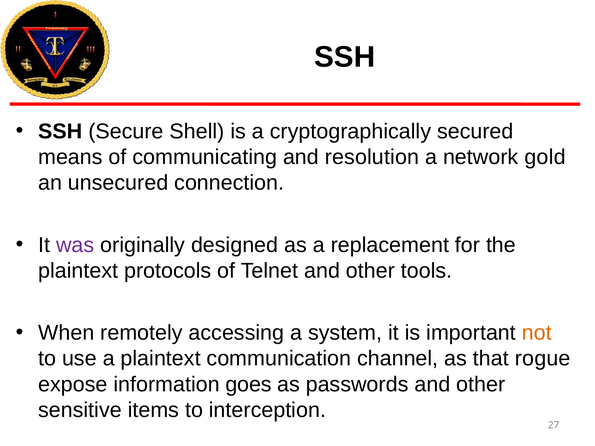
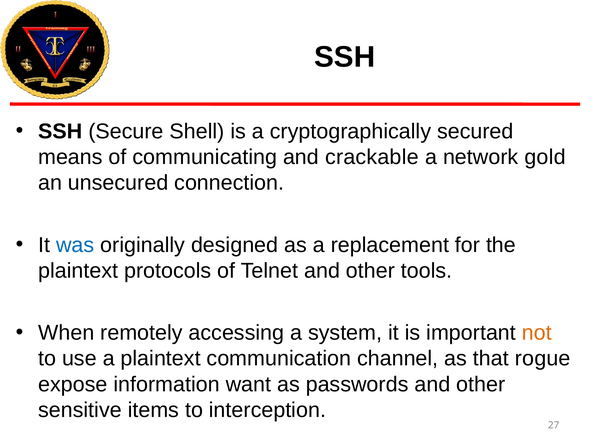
resolution: resolution -> crackable
was colour: purple -> blue
goes: goes -> want
